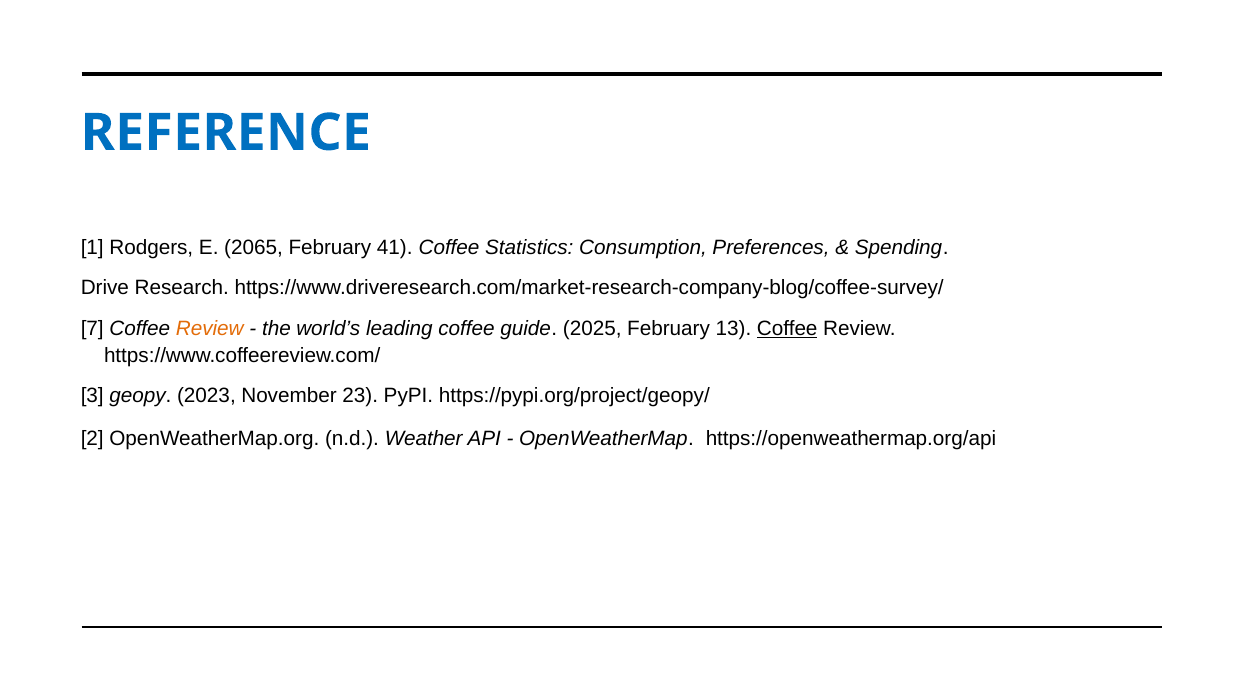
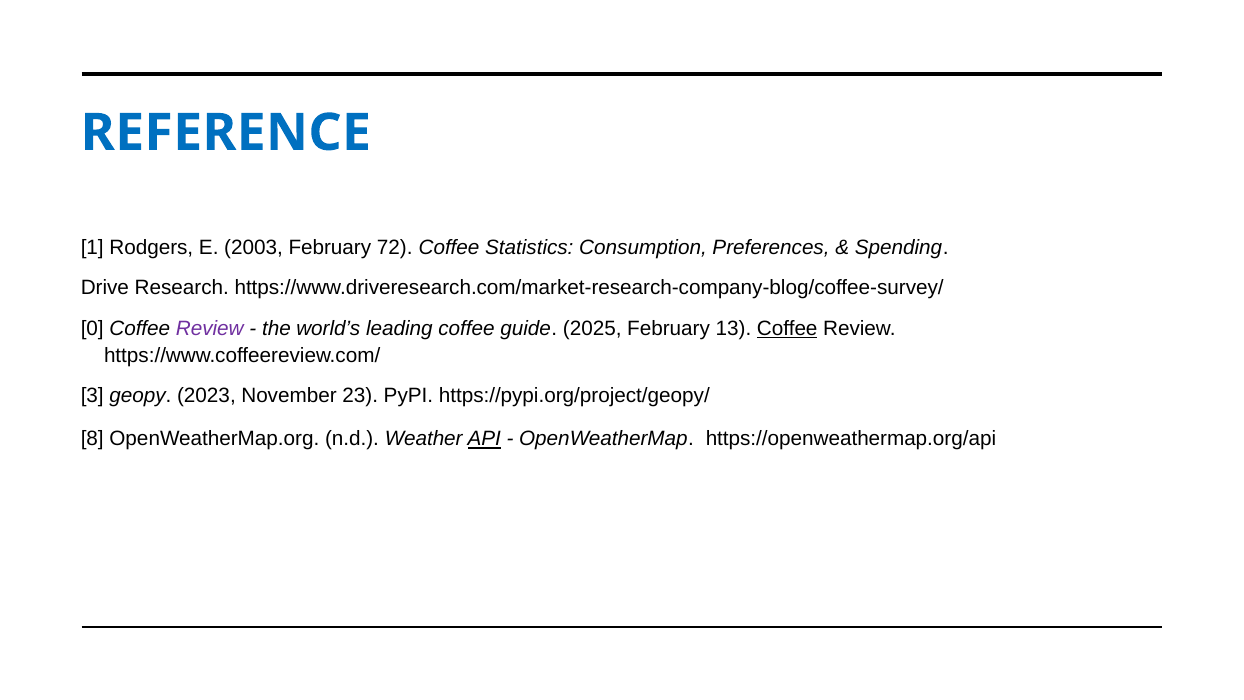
2065: 2065 -> 2003
41: 41 -> 72
7: 7 -> 0
Review at (210, 328) colour: orange -> purple
2: 2 -> 8
API underline: none -> present
